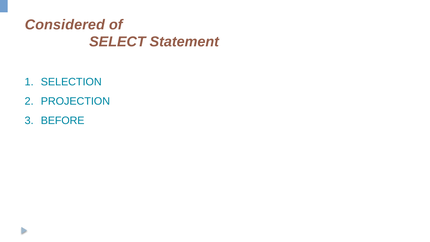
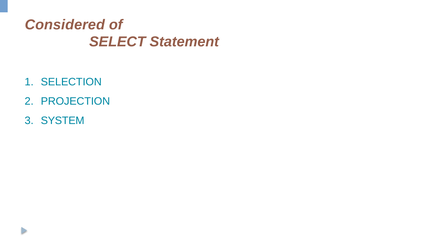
BEFORE: BEFORE -> SYSTEM
